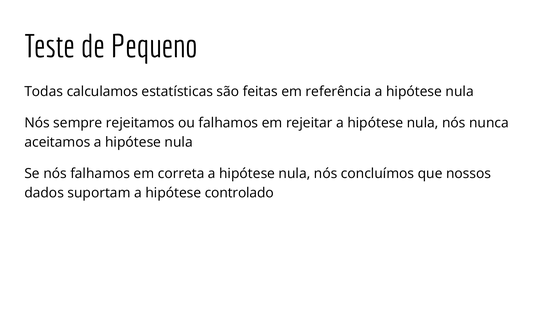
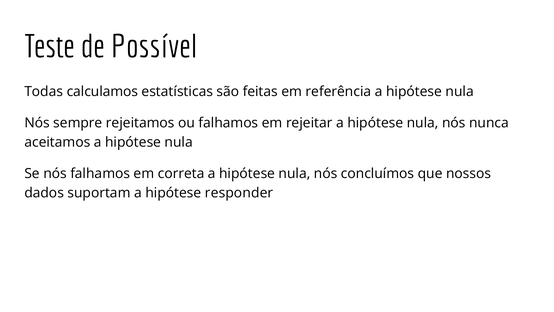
Pequeno: Pequeno -> Possível
controlado: controlado -> responder
